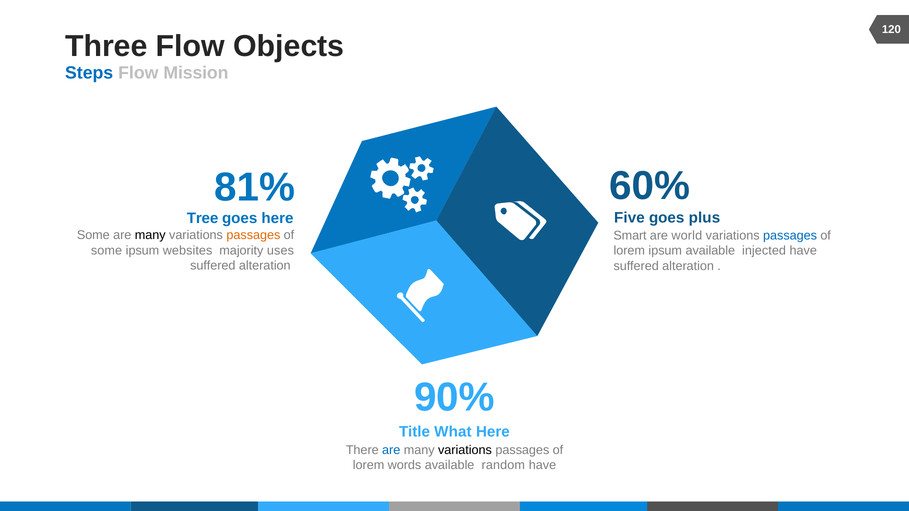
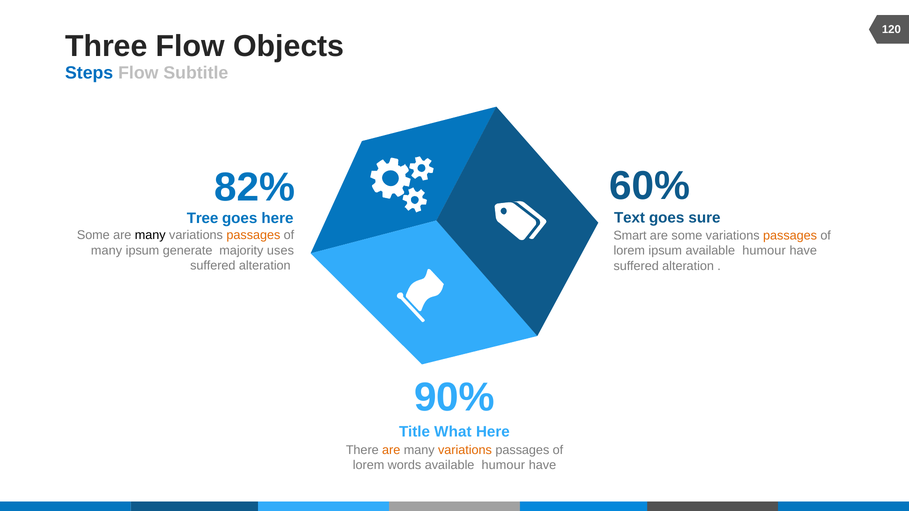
Mission: Mission -> Subtitle
81%: 81% -> 82%
Five: Five -> Text
plus: plus -> sure
are world: world -> some
passages at (790, 236) colour: blue -> orange
some at (107, 251): some -> many
websites: websites -> generate
ipsum available injected: injected -> humour
are at (391, 450) colour: blue -> orange
variations at (465, 450) colour: black -> orange
random at (503, 466): random -> humour
